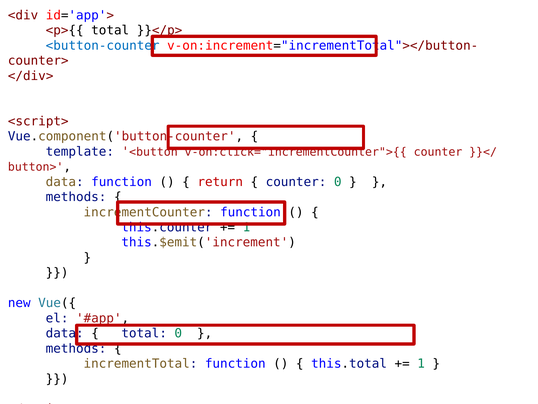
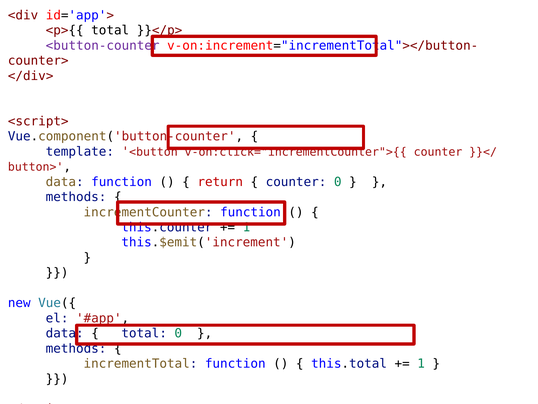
<button-counter colour: blue -> purple
